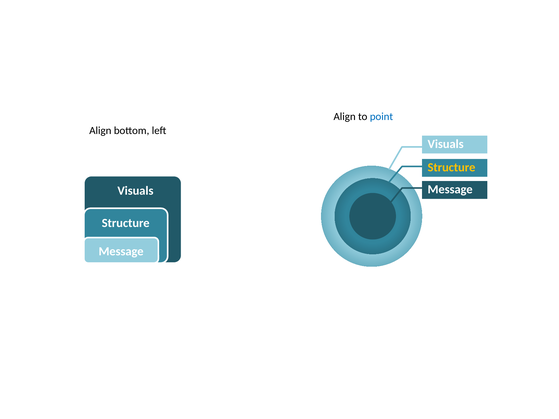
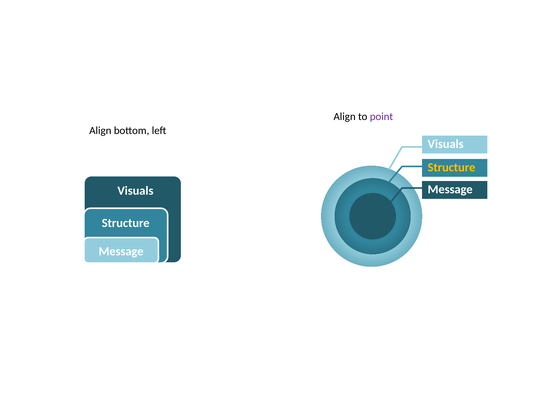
point colour: blue -> purple
